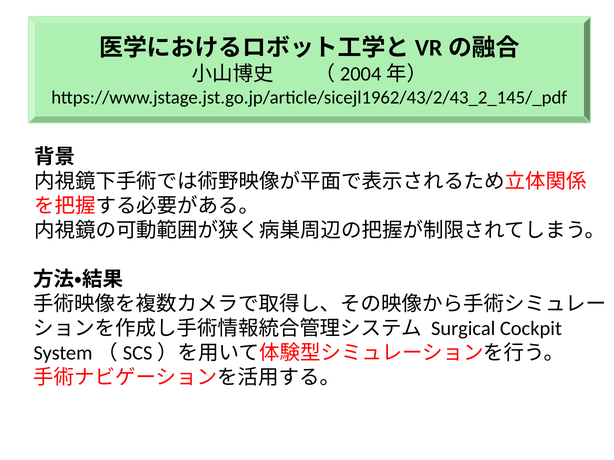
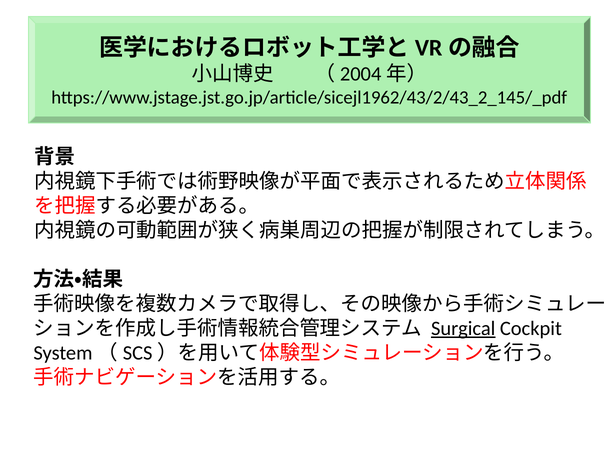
Surgical underline: none -> present
